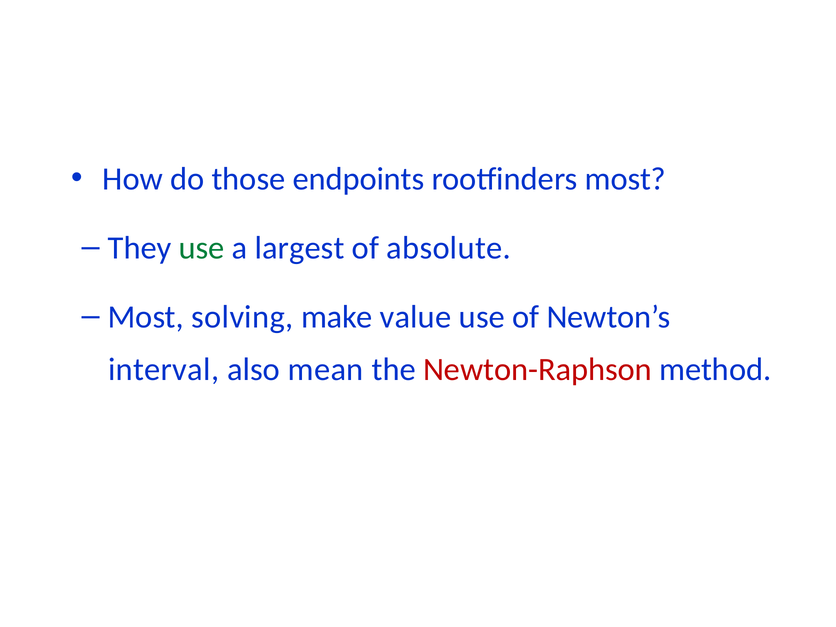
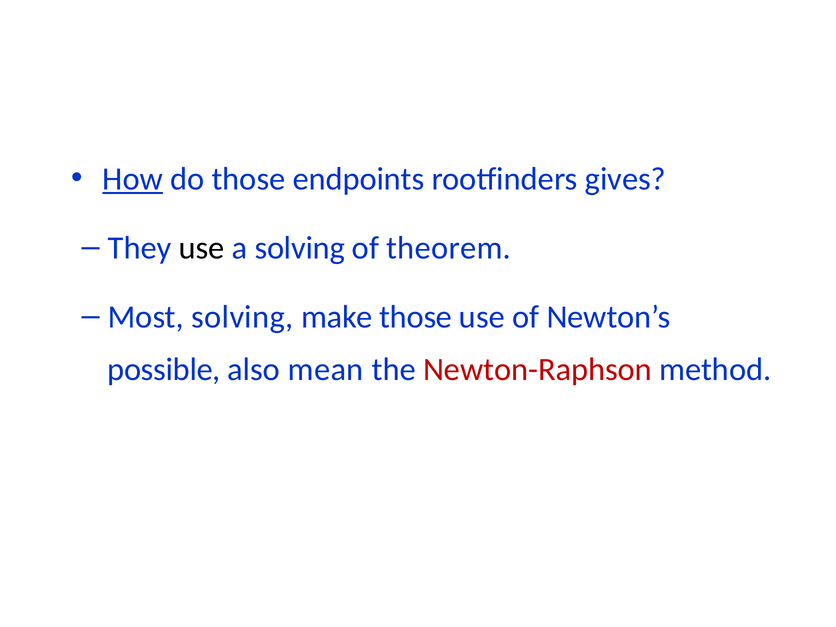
How underline: none -> present
rootfinders most: most -> gives
use at (202, 248) colour: green -> black
a largest: largest -> solving
absolute: absolute -> theorem
make value: value -> those
interval: interval -> possible
